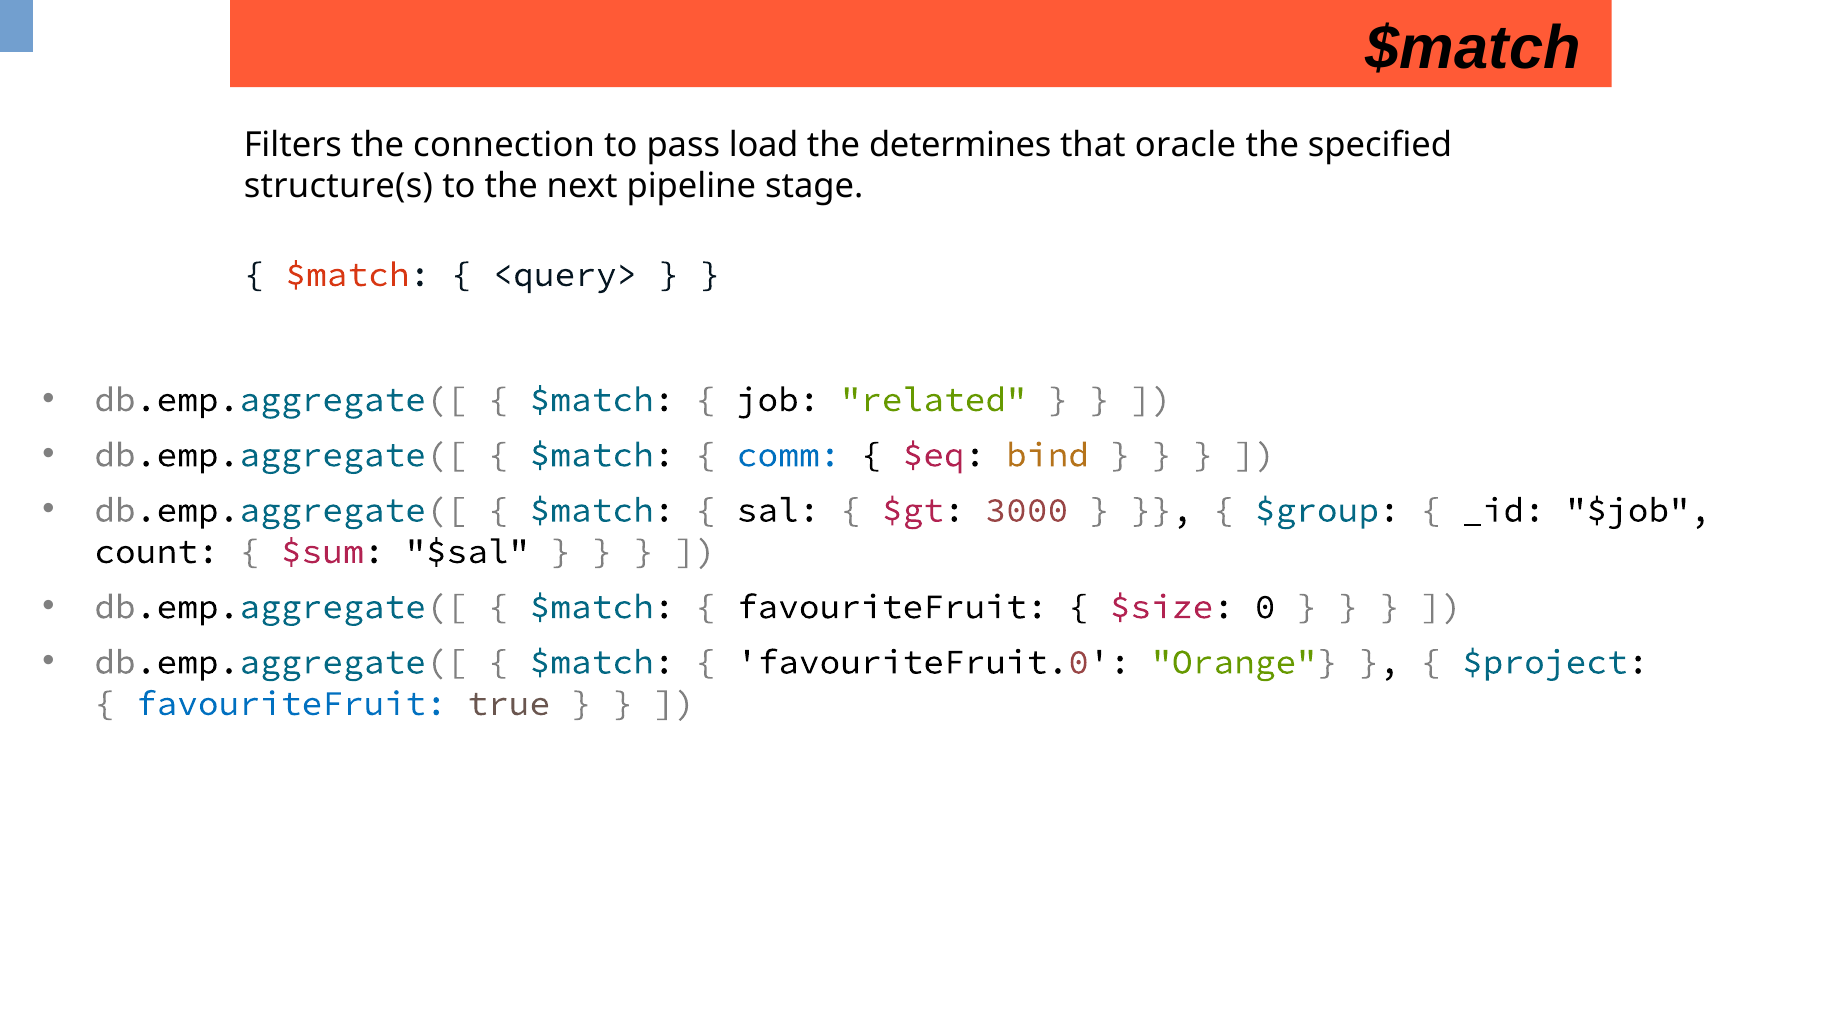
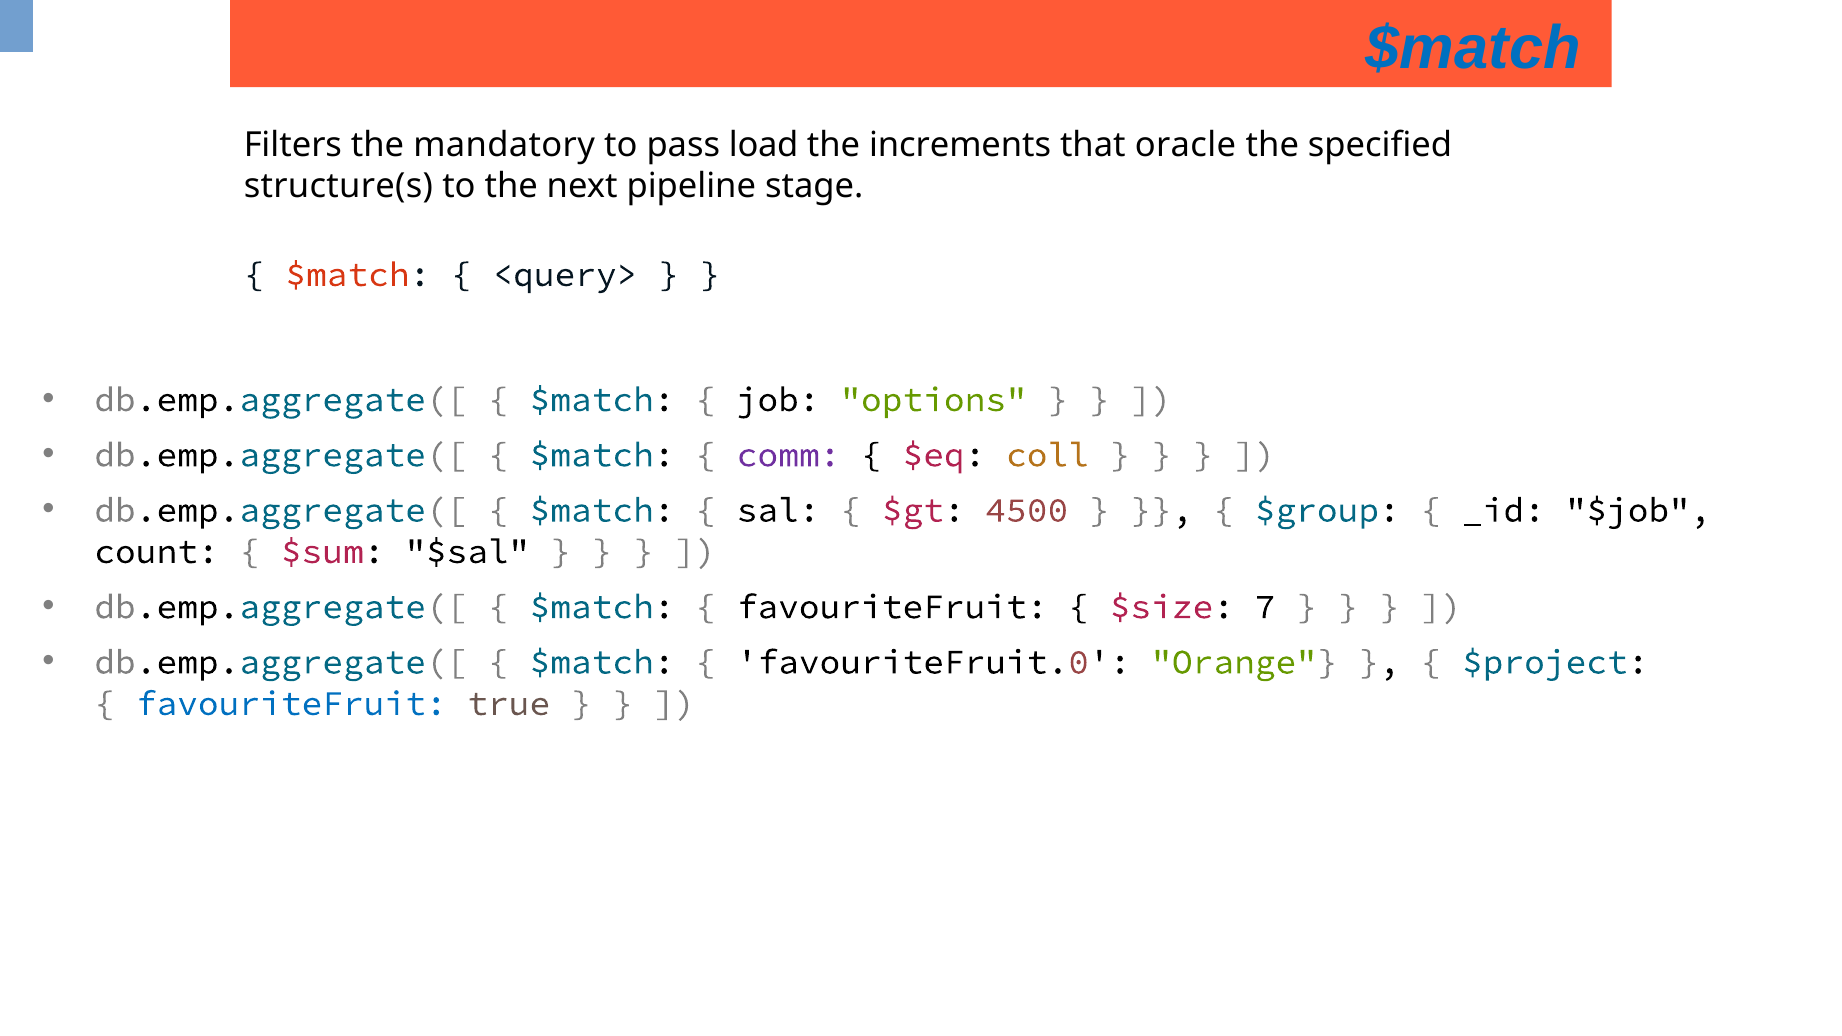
$match at (1473, 48) colour: black -> blue
connection: connection -> mandatory
determines: determines -> increments
related: related -> options
comm colour: blue -> purple
bind: bind -> coll
3000: 3000 -> 4500
0: 0 -> 7
